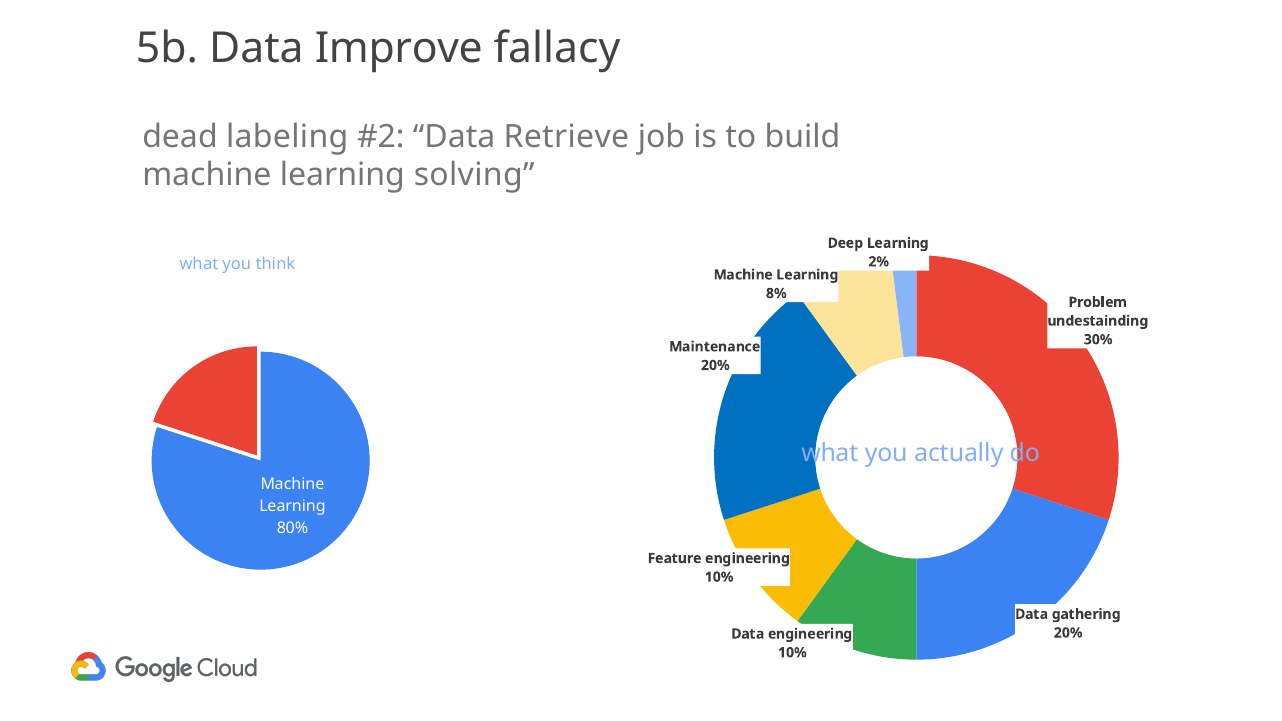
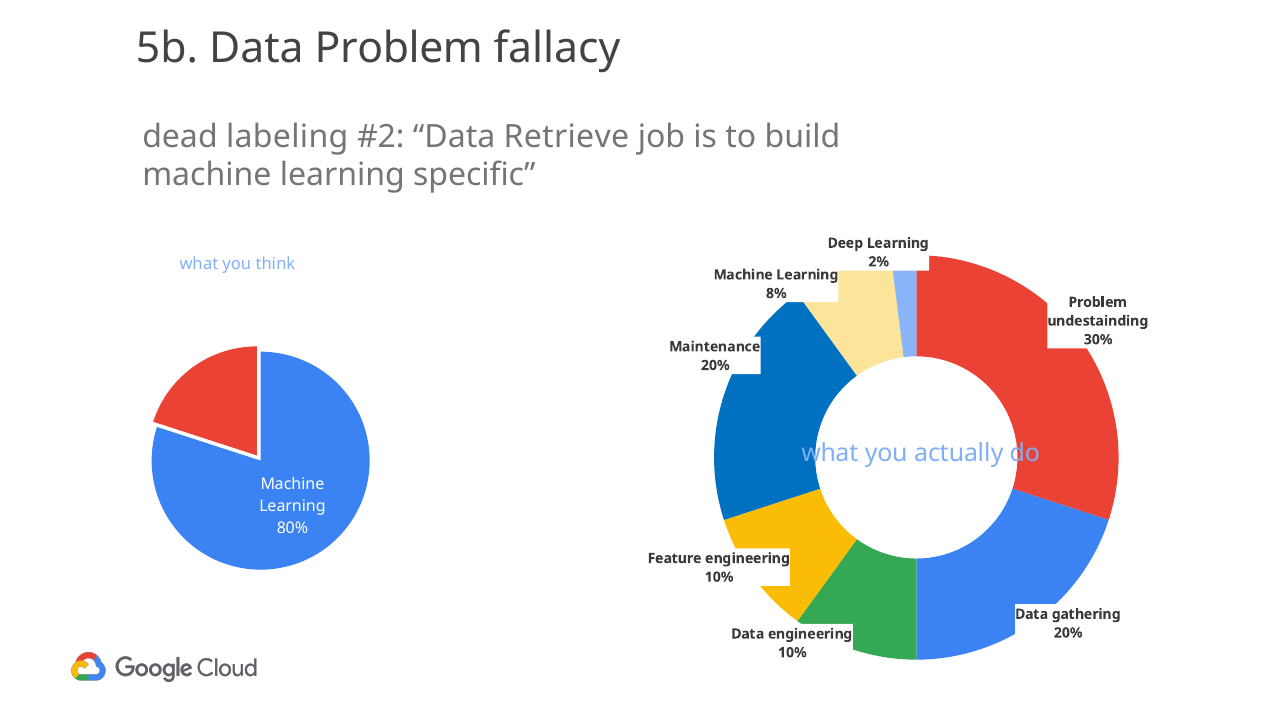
Data Improve: Improve -> Problem
solving: solving -> specific
